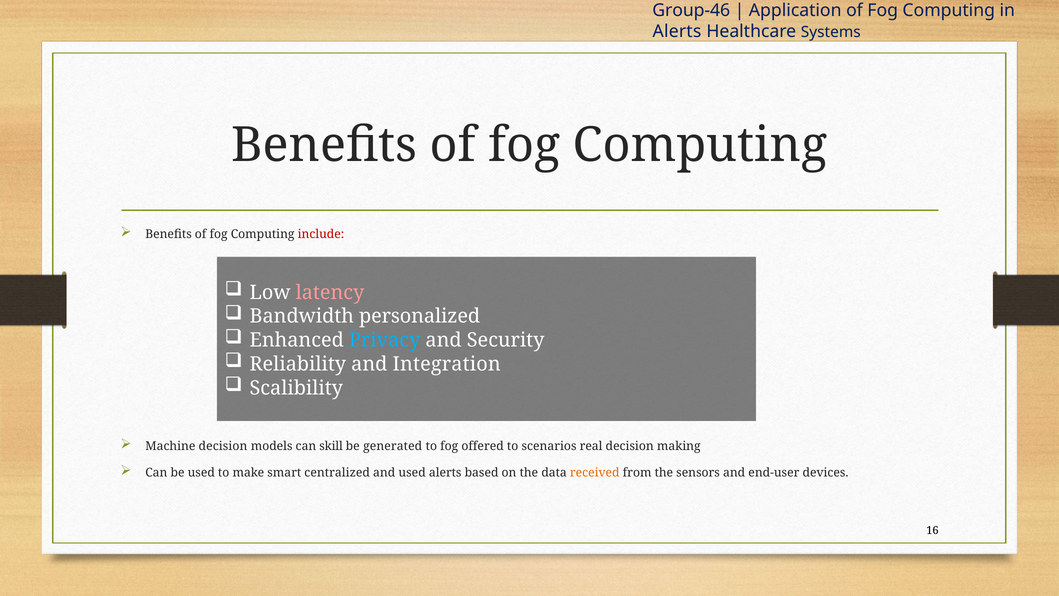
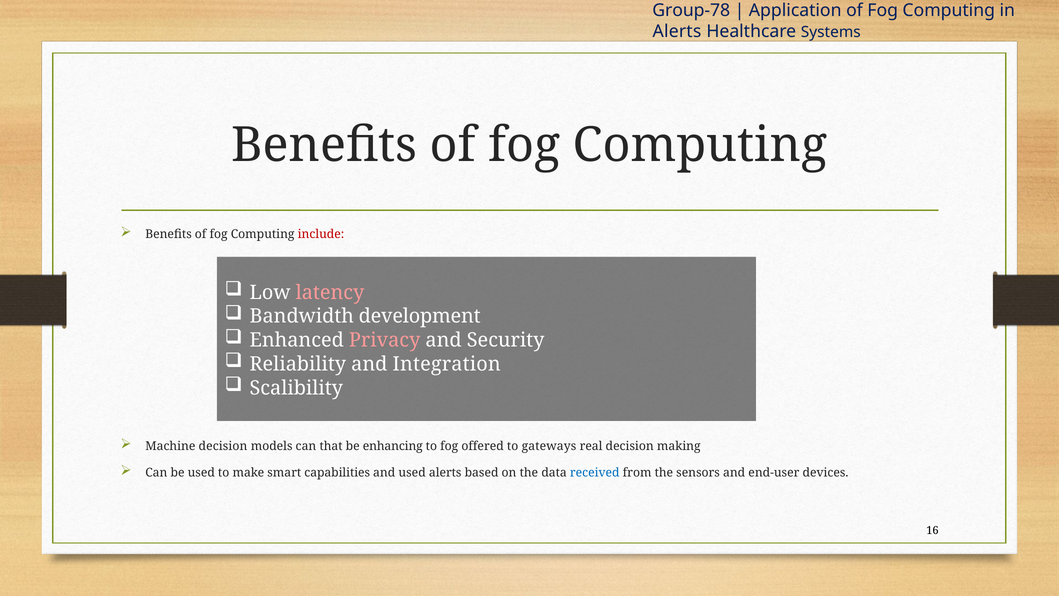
Group-46: Group-46 -> Group-78
personalized: personalized -> development
Privacy colour: light blue -> pink
skill: skill -> that
generated: generated -> enhancing
scenarios: scenarios -> gateways
centralized: centralized -> capabilities
received colour: orange -> blue
